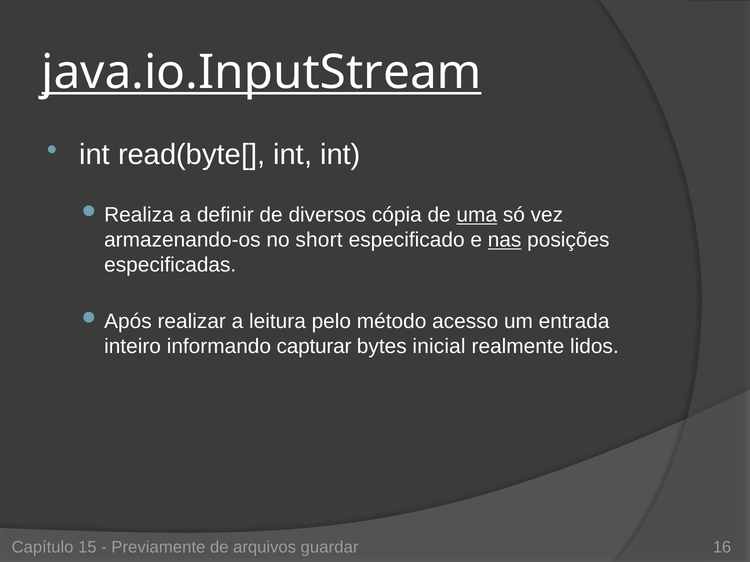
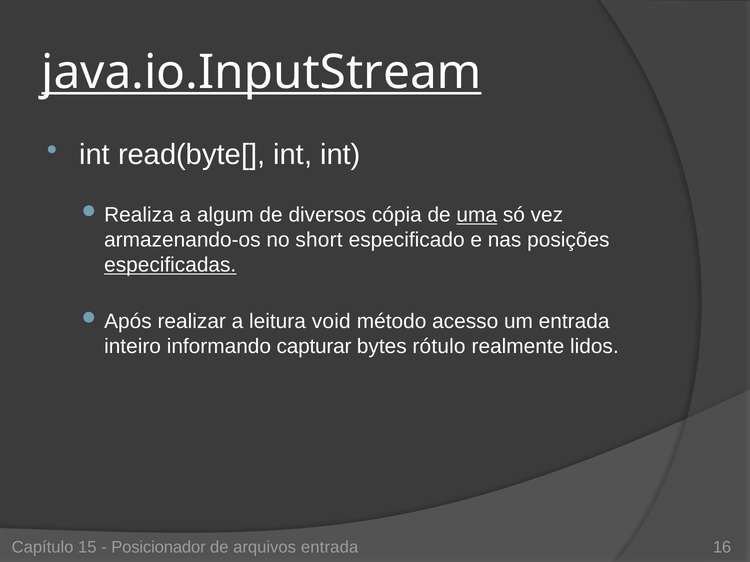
definir: definir -> algum
nas underline: present -> none
especificadas underline: none -> present
pelo: pelo -> void
inicial: inicial -> rótulo
Previamente: Previamente -> Posicionador
arquivos guardar: guardar -> entrada
